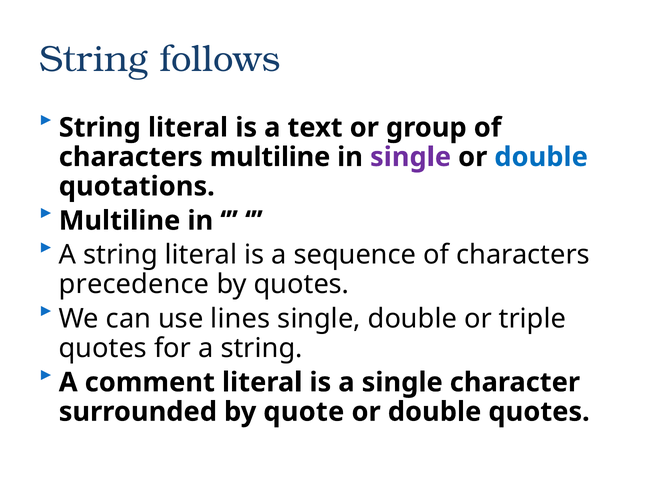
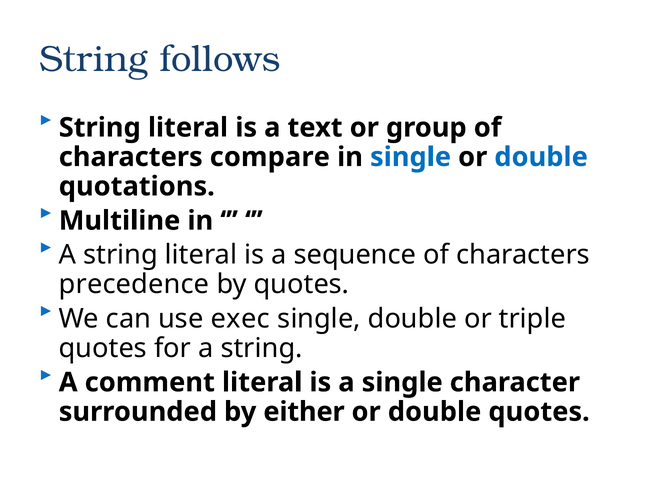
characters multiline: multiline -> compare
single at (411, 157) colour: purple -> blue
lines: lines -> exec
quote: quote -> either
